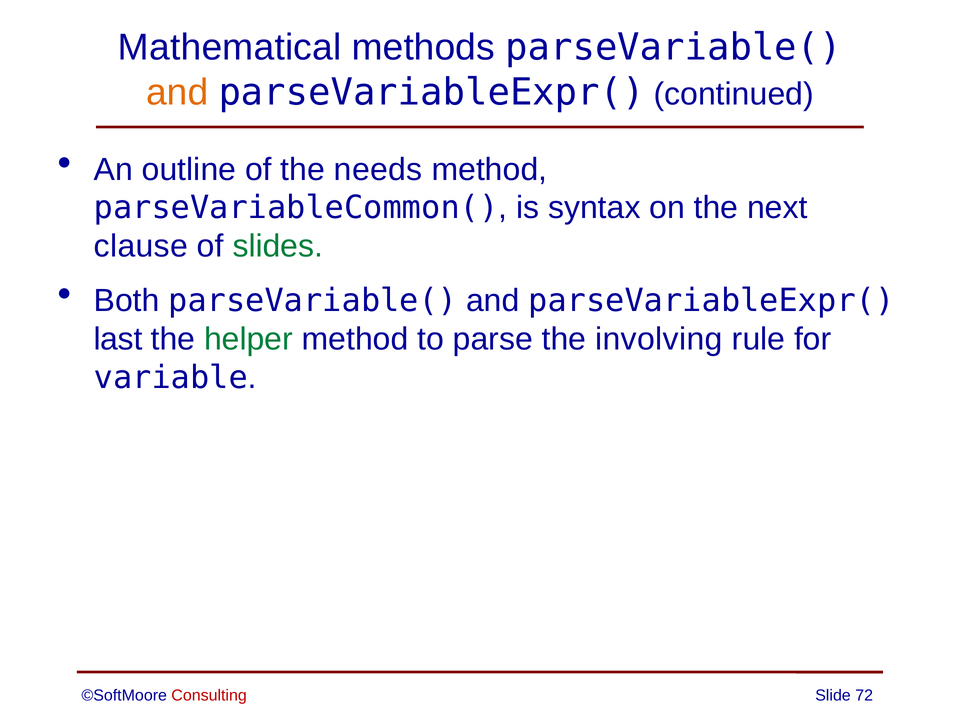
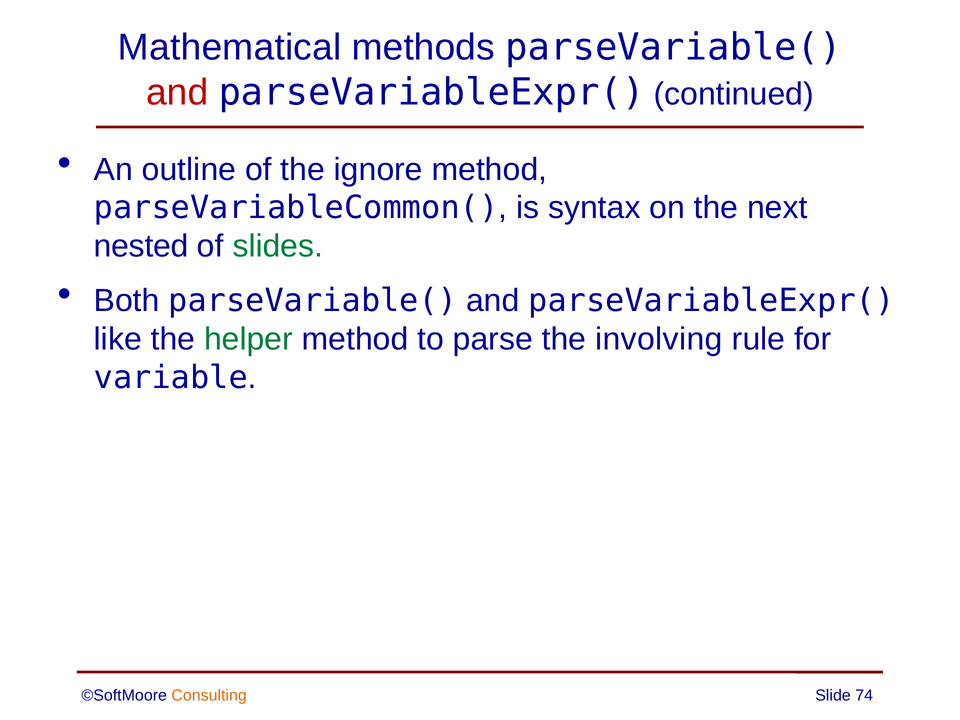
and at (177, 92) colour: orange -> red
needs: needs -> ignore
clause: clause -> nested
last: last -> like
Consulting colour: red -> orange
72: 72 -> 74
